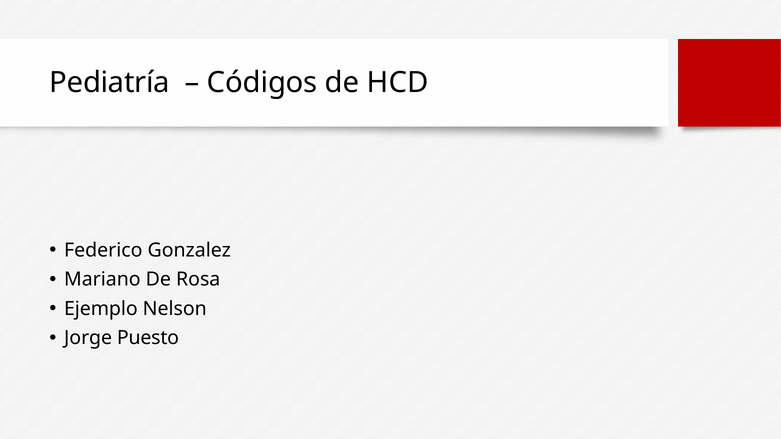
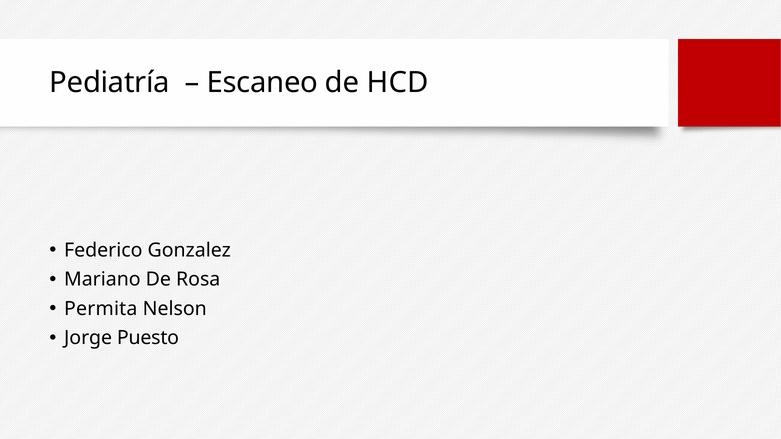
Códigos: Códigos -> Escaneo
Ejemplo: Ejemplo -> Permita
